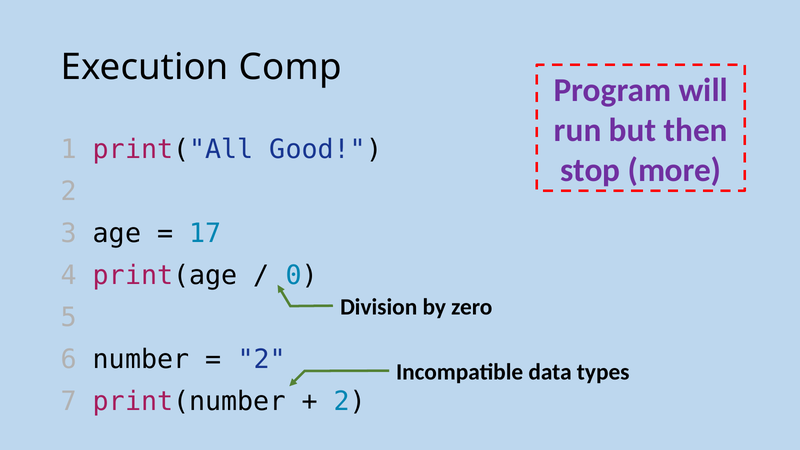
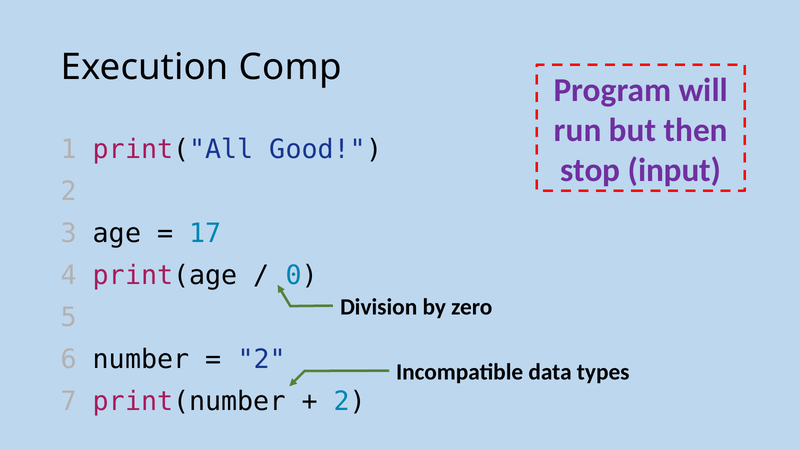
more: more -> input
